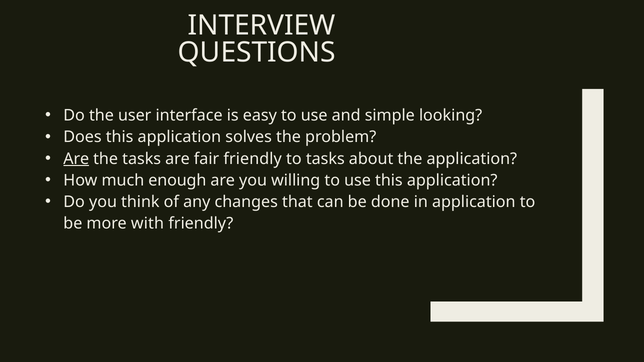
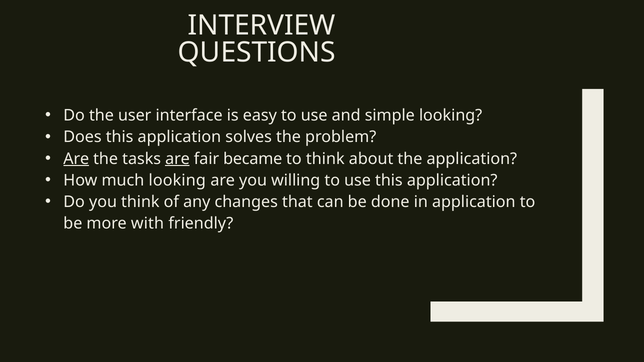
are at (177, 159) underline: none -> present
fair friendly: friendly -> became
to tasks: tasks -> think
much enough: enough -> looking
